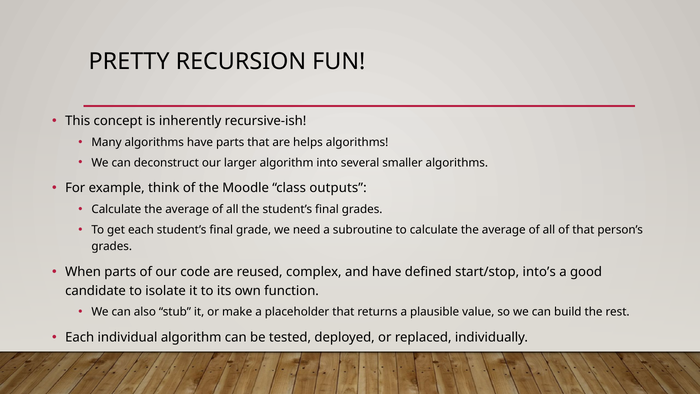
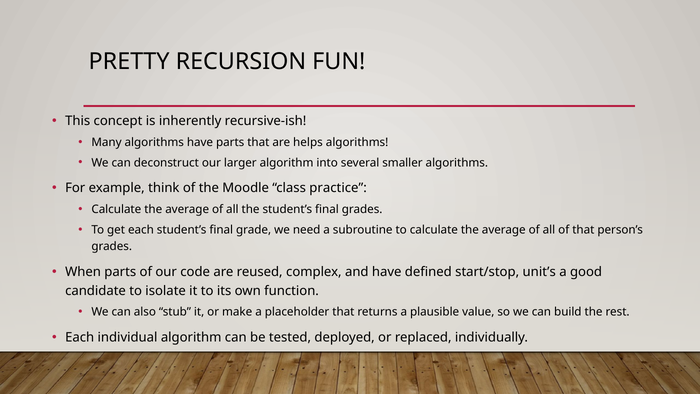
outputs: outputs -> practice
into’s: into’s -> unit’s
